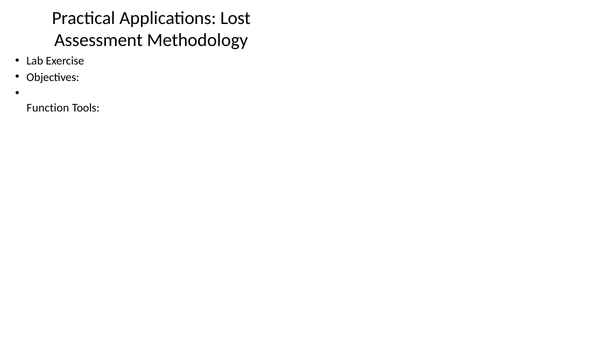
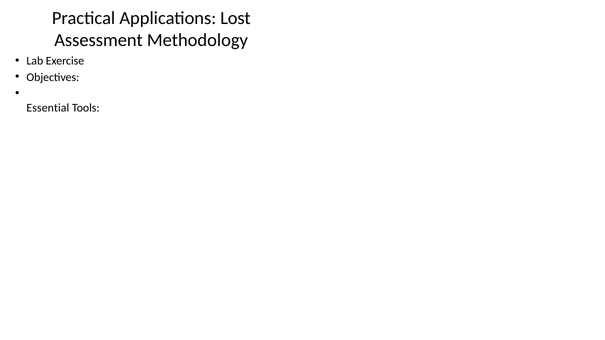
Function: Function -> Essential
